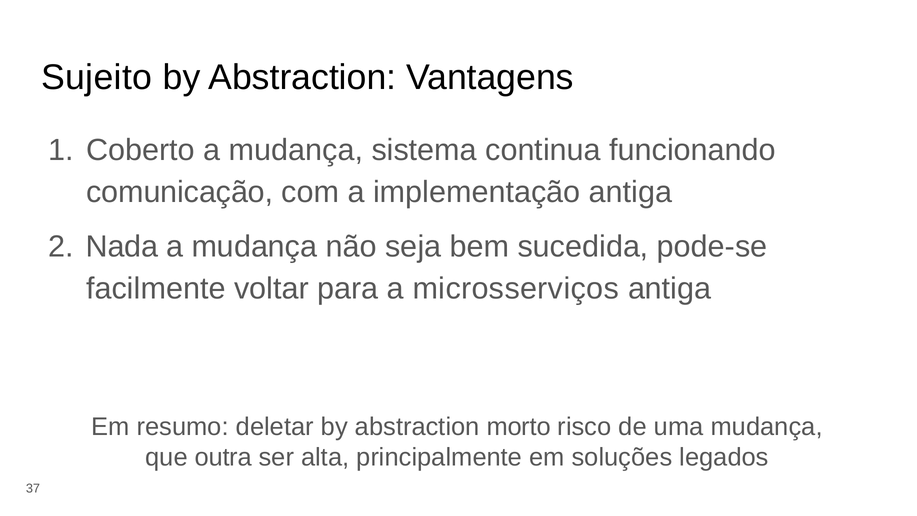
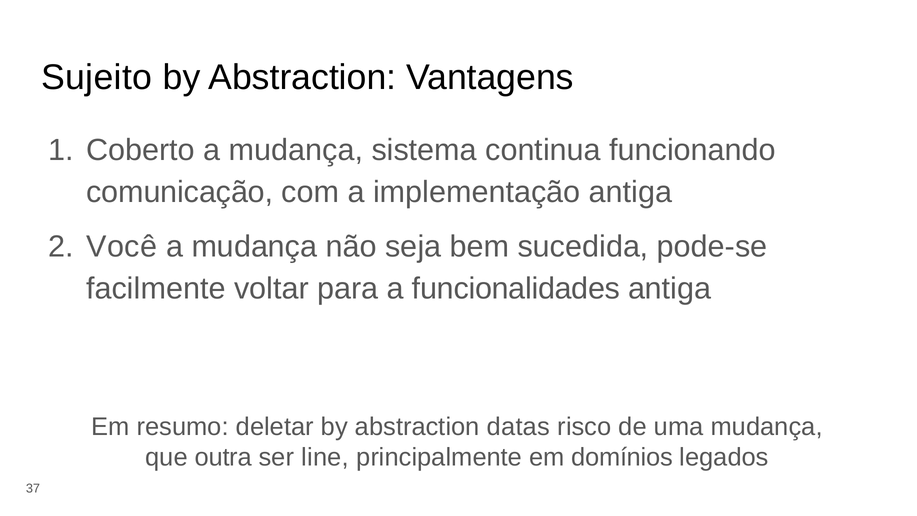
Nada: Nada -> Você
microsserviços: microsserviços -> funcionalidades
morto: morto -> datas
alta: alta -> line
soluções: soluções -> domínios
